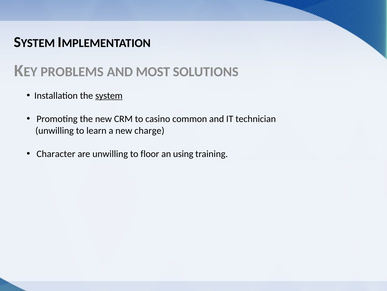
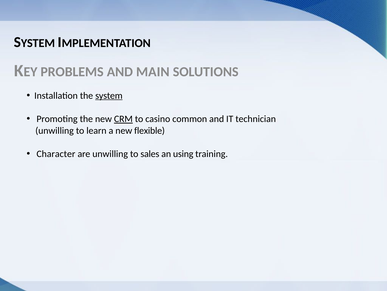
MOST: MOST -> MAIN
CRM underline: none -> present
charge: charge -> flexible
floor: floor -> sales
